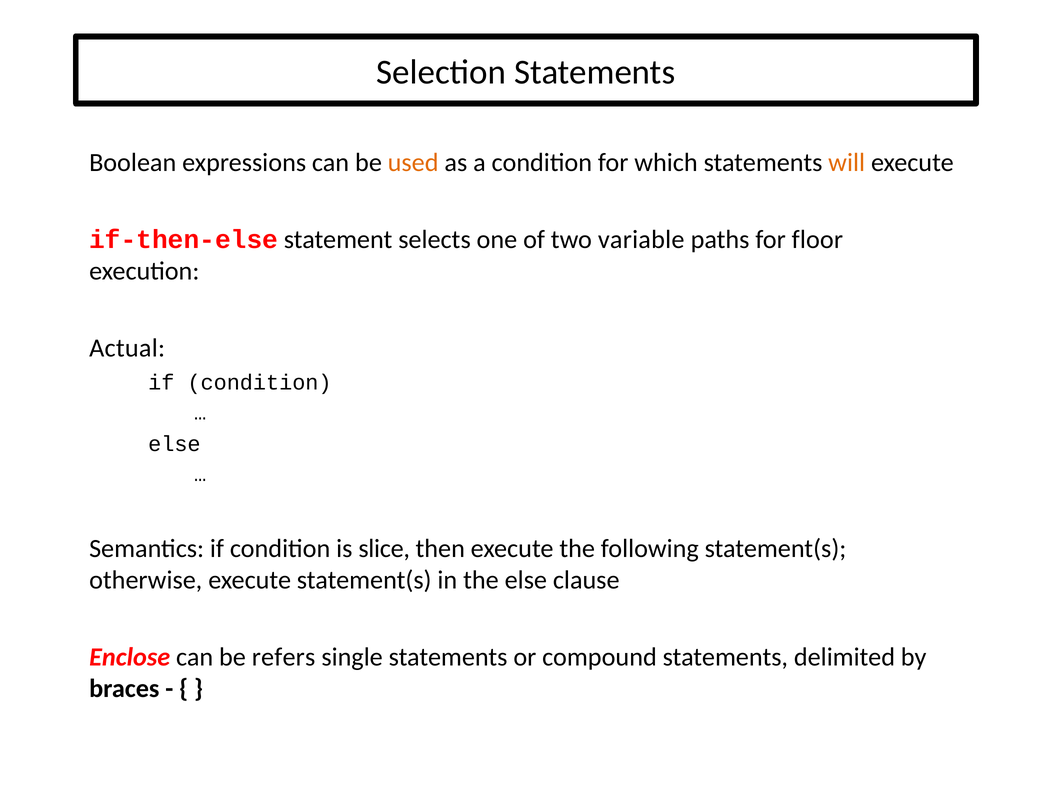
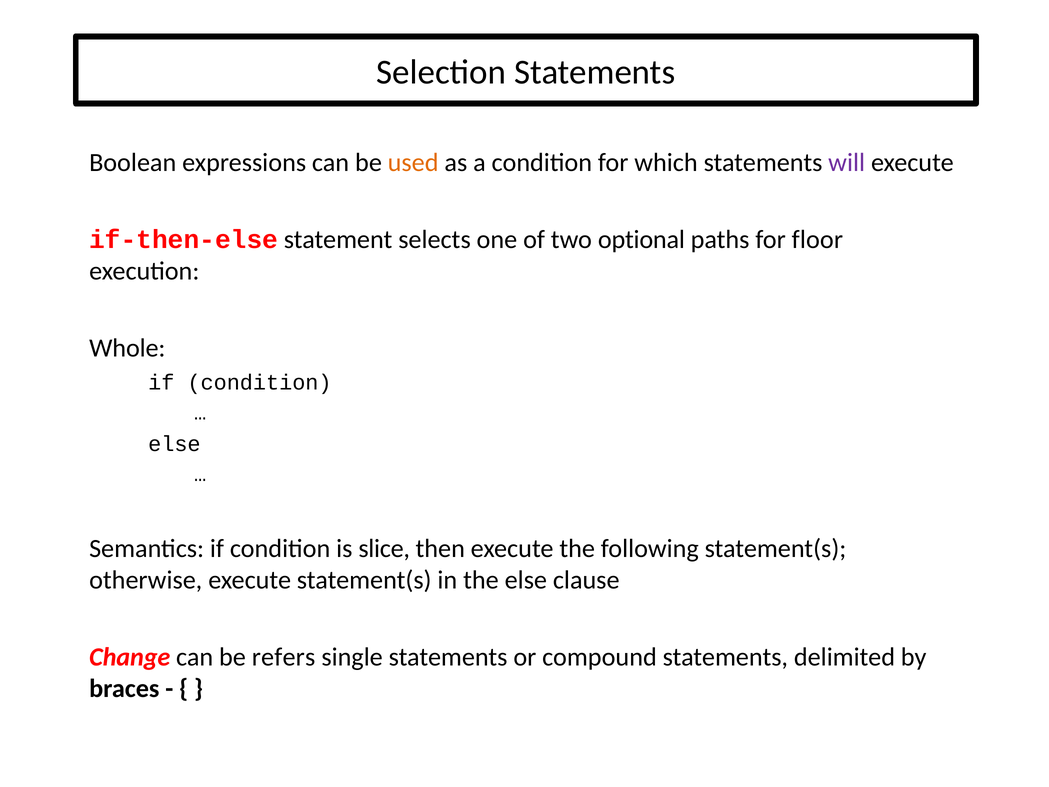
will colour: orange -> purple
variable: variable -> optional
Actual: Actual -> Whole
Enclose: Enclose -> Change
